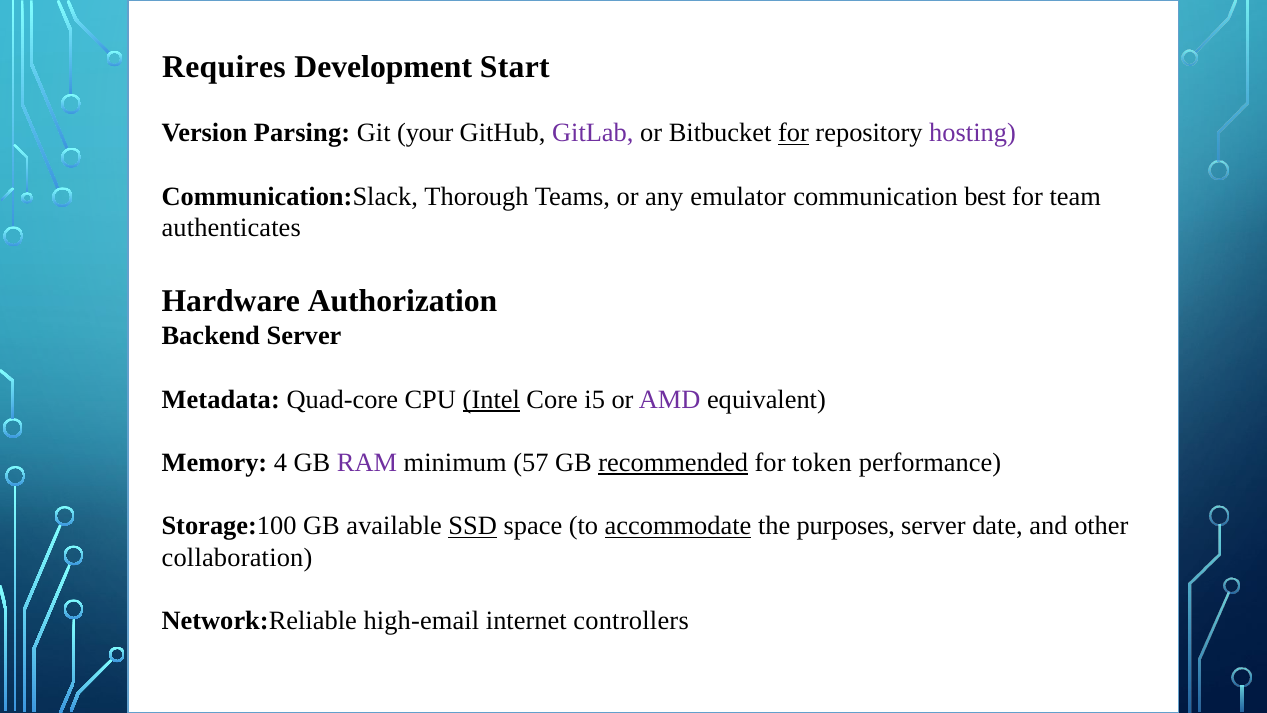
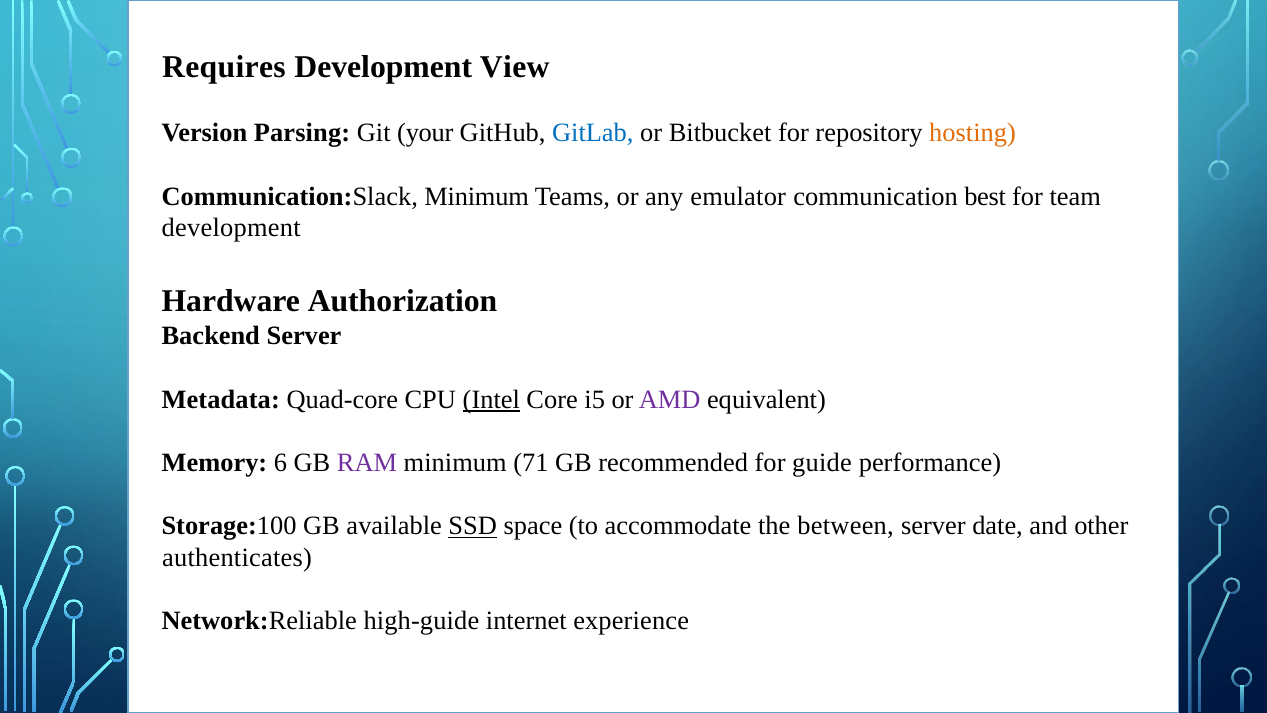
Start: Start -> View
GitLab colour: purple -> blue
for at (793, 133) underline: present -> none
hosting colour: purple -> orange
Communication:Slack Thorough: Thorough -> Minimum
authenticates at (231, 228): authenticates -> development
4: 4 -> 6
57: 57 -> 71
recommended underline: present -> none
token: token -> guide
accommodate underline: present -> none
purposes: purposes -> between
collaboration: collaboration -> authenticates
high-email: high-email -> high-guide
controllers: controllers -> experience
